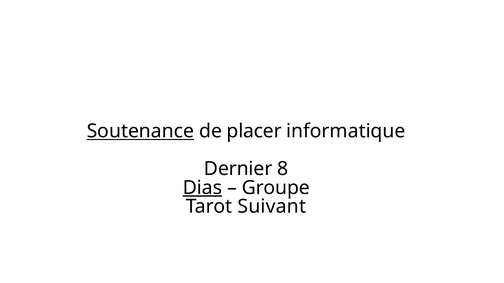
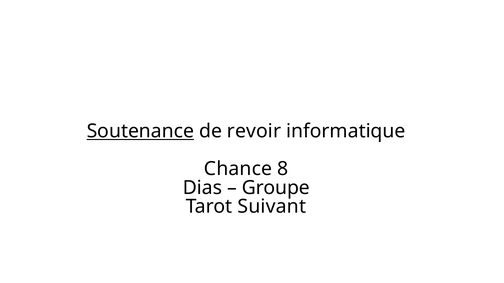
placer: placer -> revoir
Dernier: Dernier -> Chance
Dias underline: present -> none
